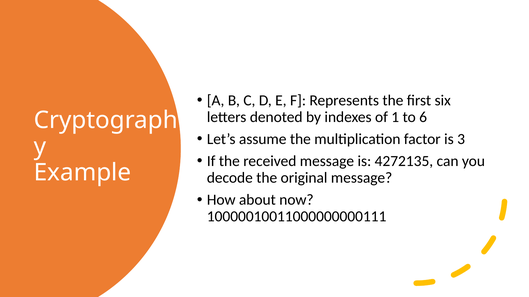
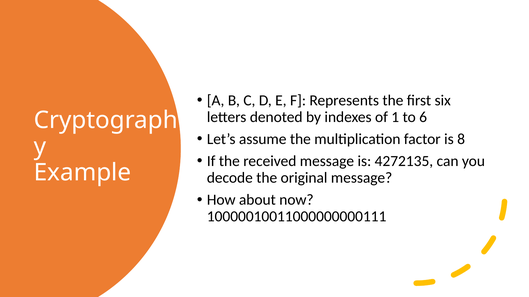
3: 3 -> 8
